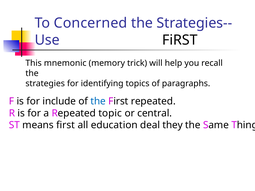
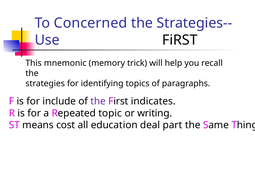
the at (98, 101) colour: blue -> purple
First repeated: repeated -> indicates
central: central -> writing
means first: first -> cost
they: they -> part
